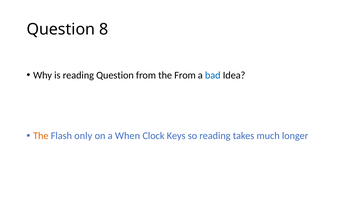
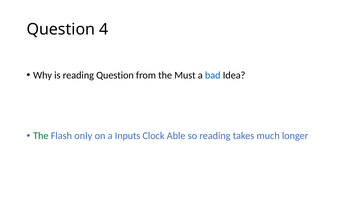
8: 8 -> 4
the From: From -> Must
The at (41, 135) colour: orange -> green
When: When -> Inputs
Keys: Keys -> Able
